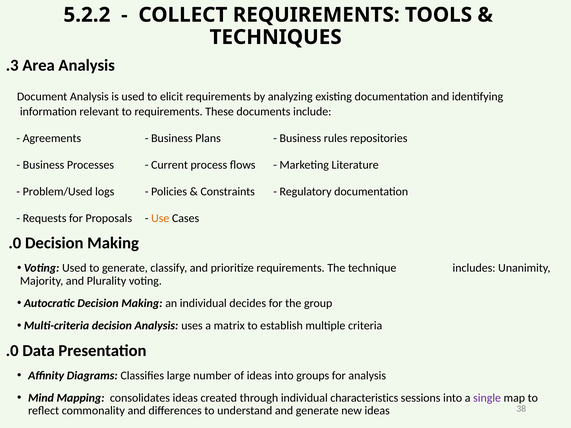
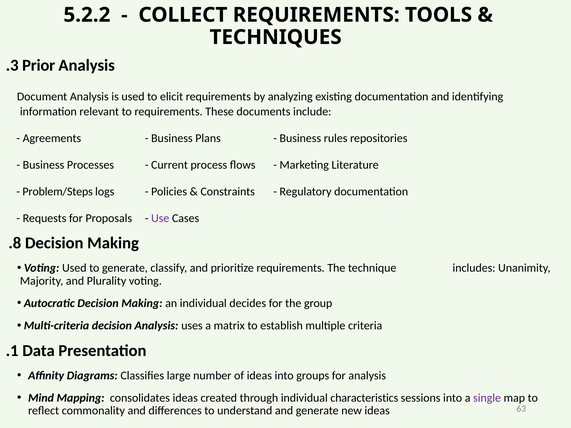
Area: Area -> Prior
Problem/Used: Problem/Used -> Problem/Steps
Use colour: orange -> purple
.0 at (15, 243): .0 -> .8
.0 at (12, 351): .0 -> .1
38: 38 -> 63
